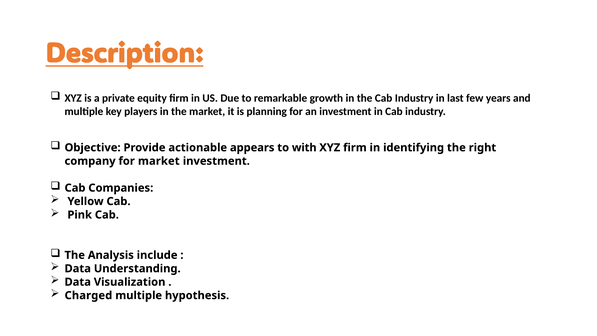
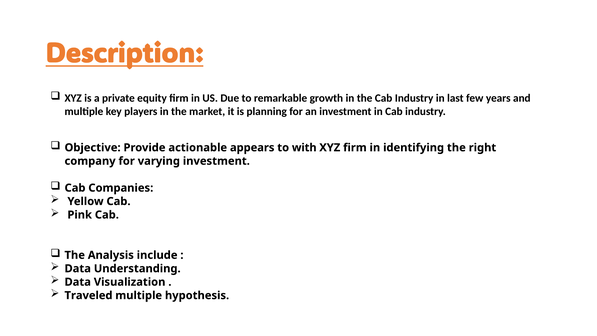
for market: market -> varying
Charged: Charged -> Traveled
